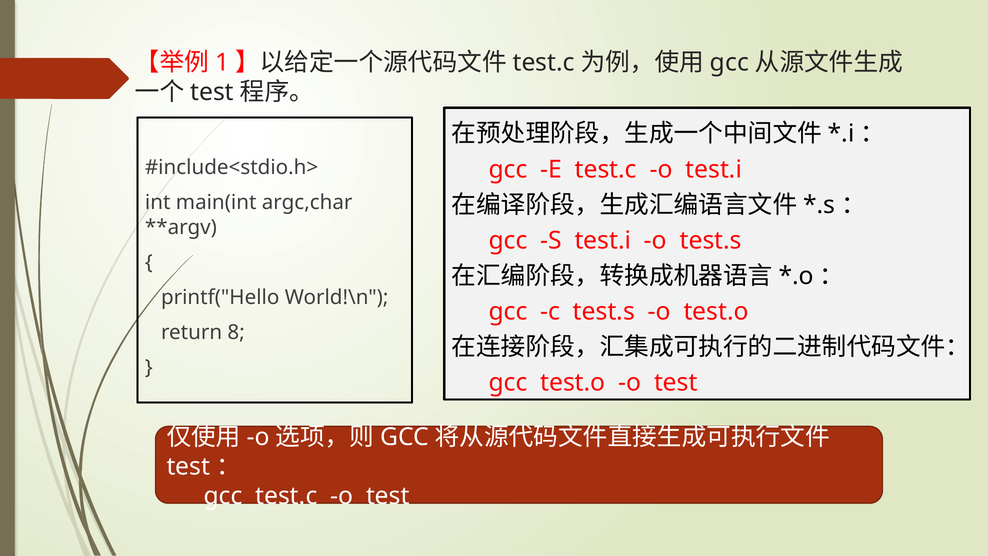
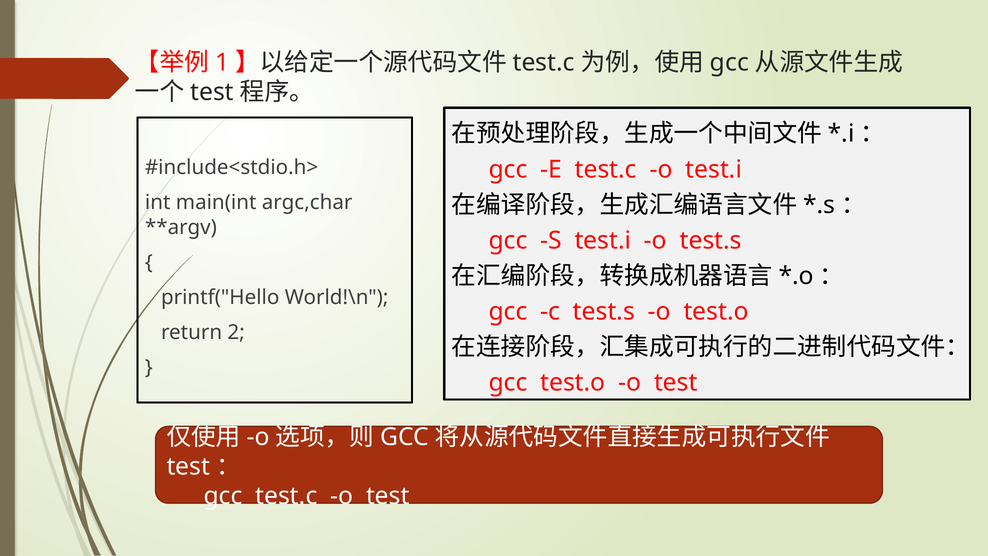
8: 8 -> 2
